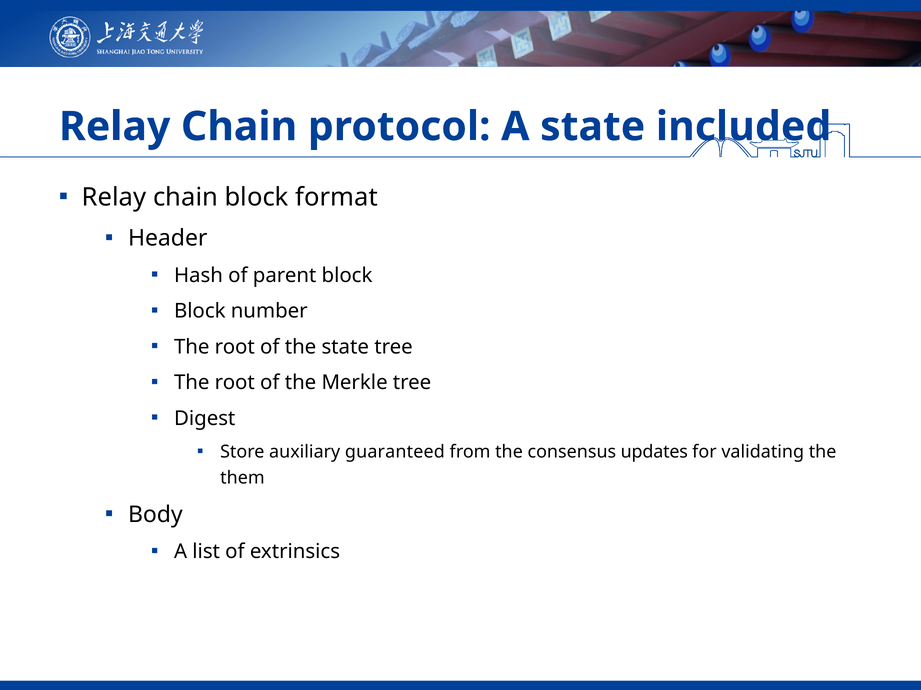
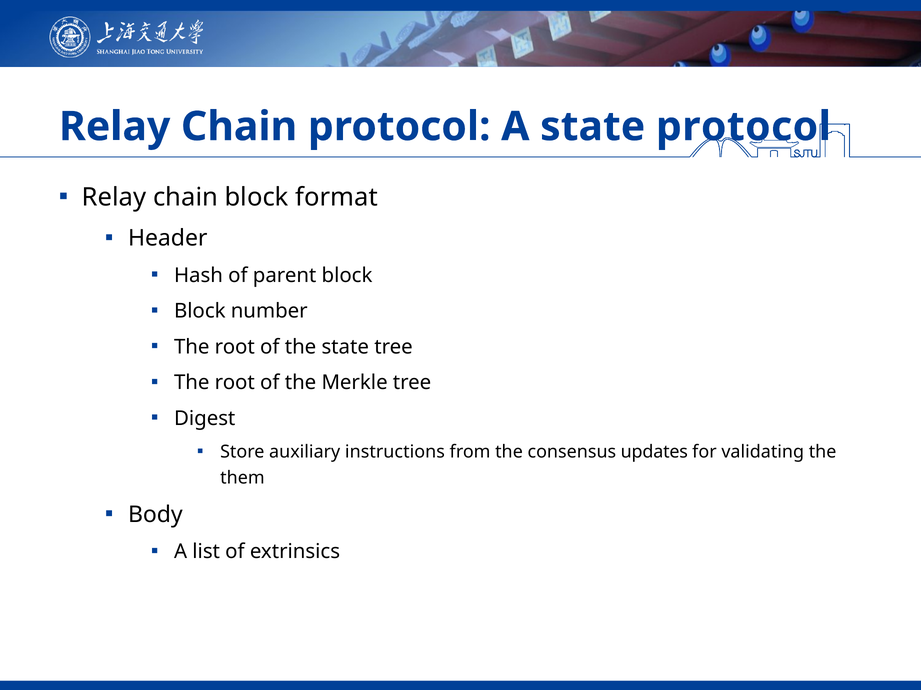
state included: included -> protocol
guaranteed: guaranteed -> instructions
